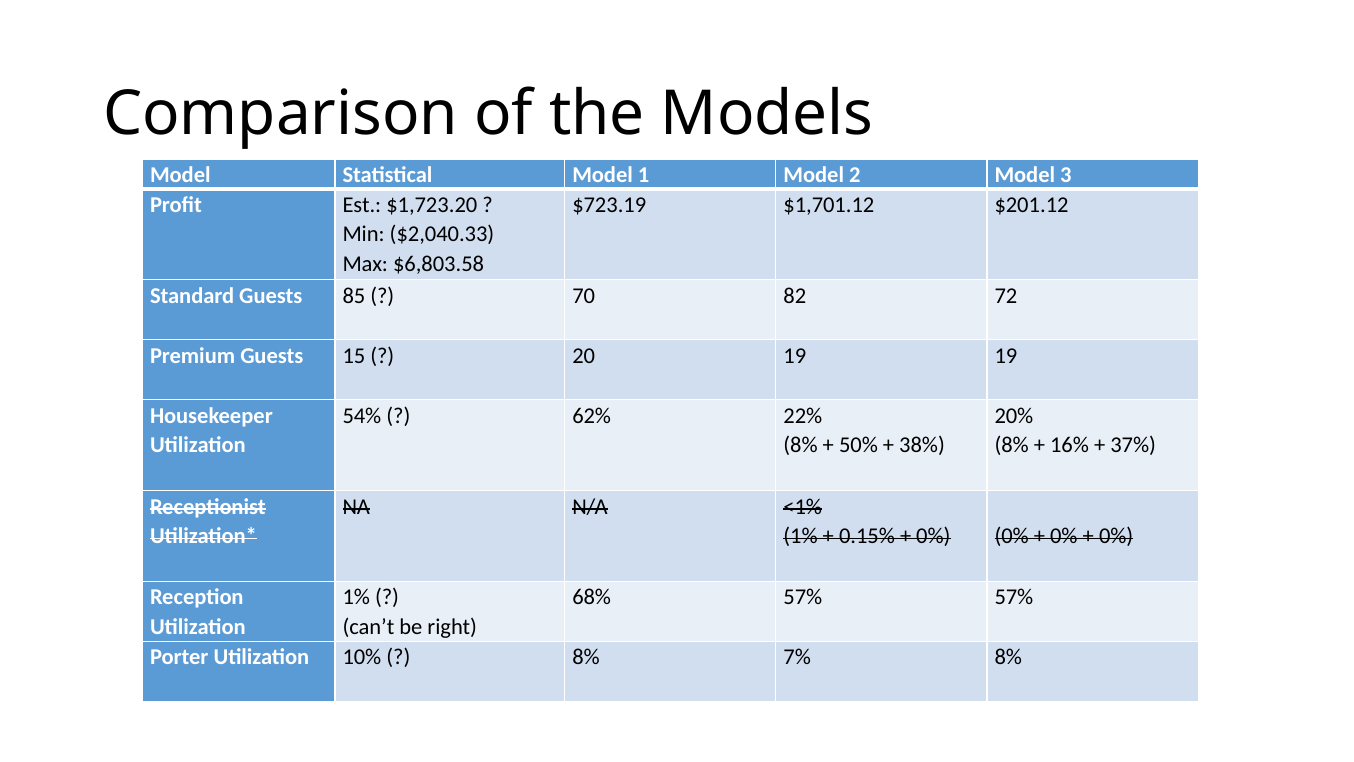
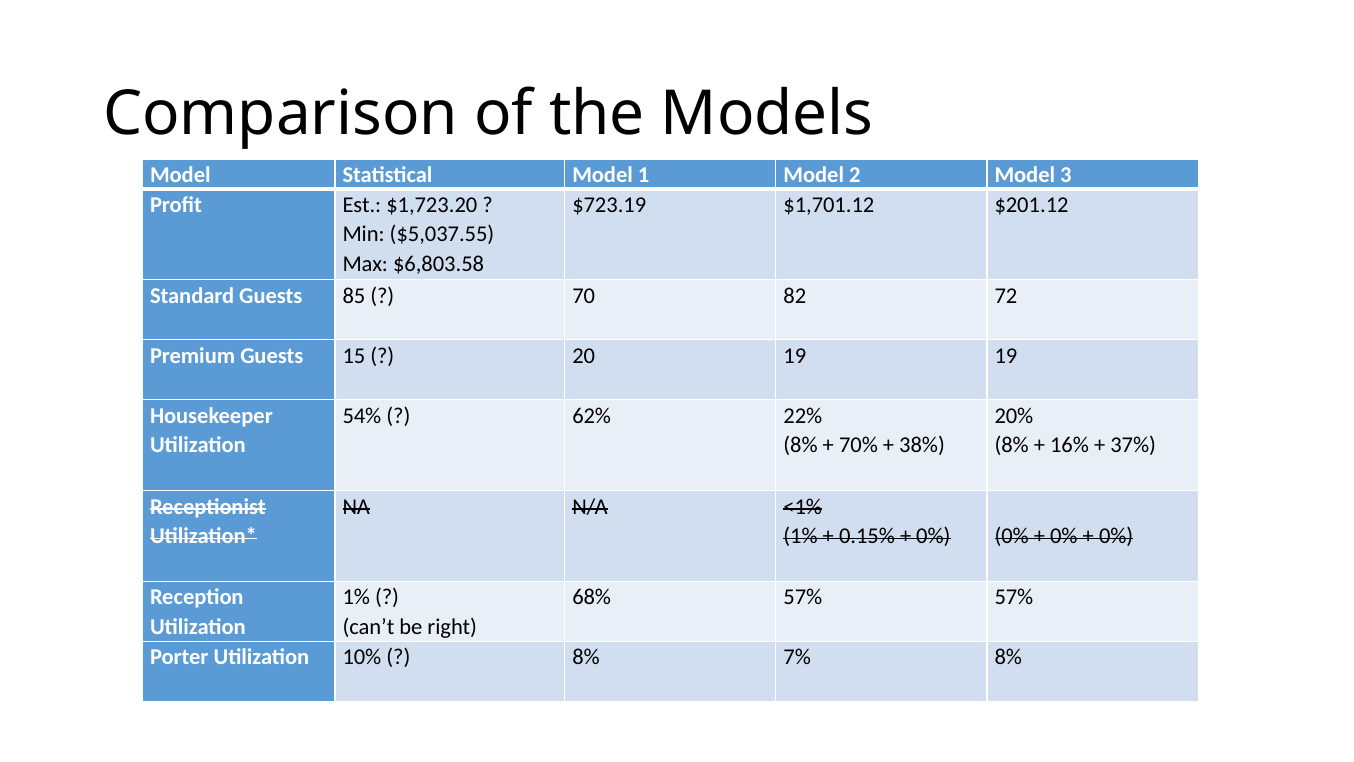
$2,040.33: $2,040.33 -> $5,037.55
50%: 50% -> 70%
